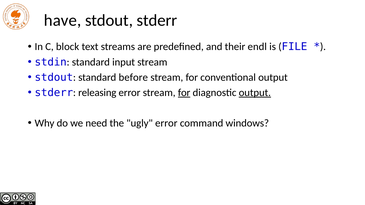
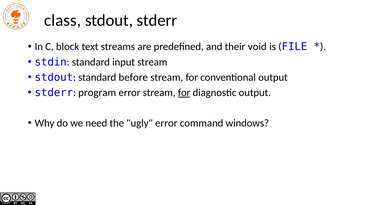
have: have -> class
endl: endl -> void
releasing: releasing -> program
output at (255, 93) underline: present -> none
